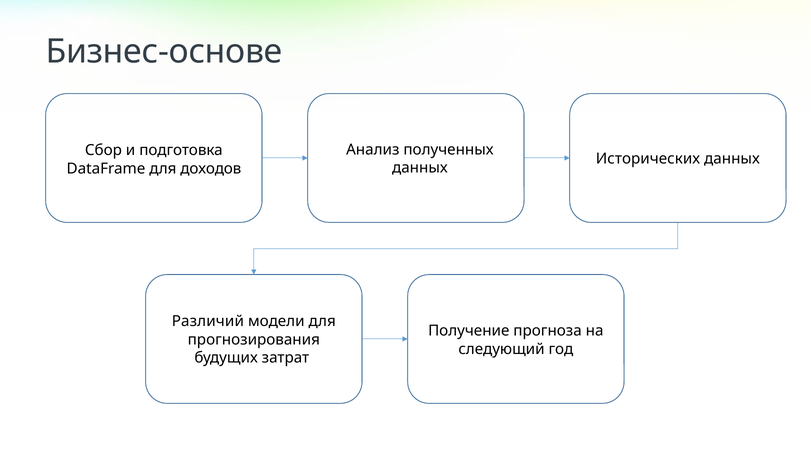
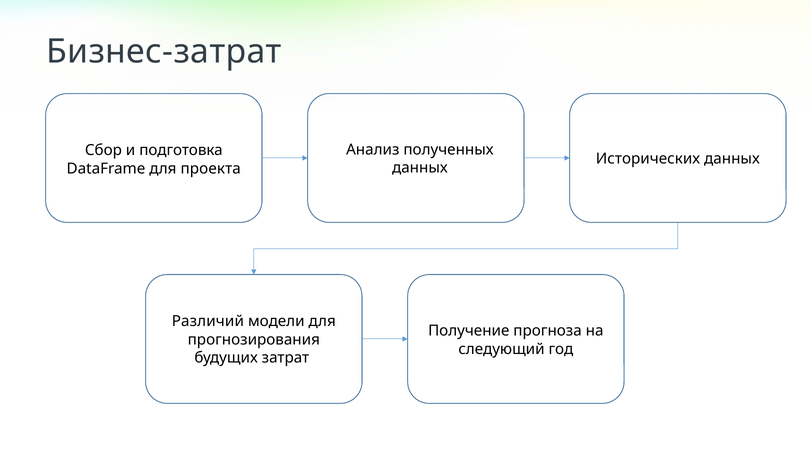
Бизнес-основе: Бизнес-основе -> Бизнес-затрат
доходов: доходов -> проекта
